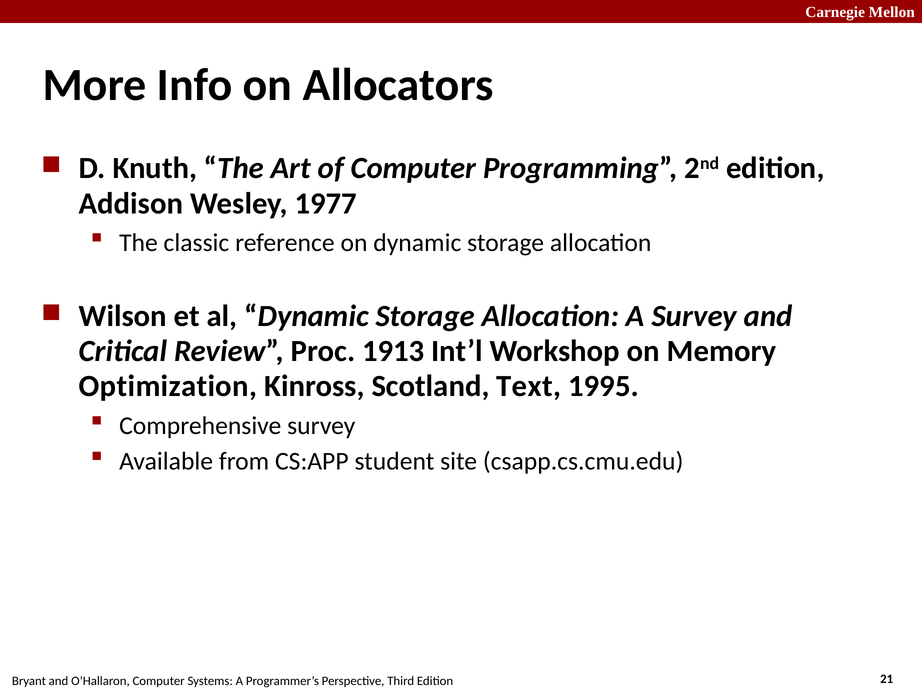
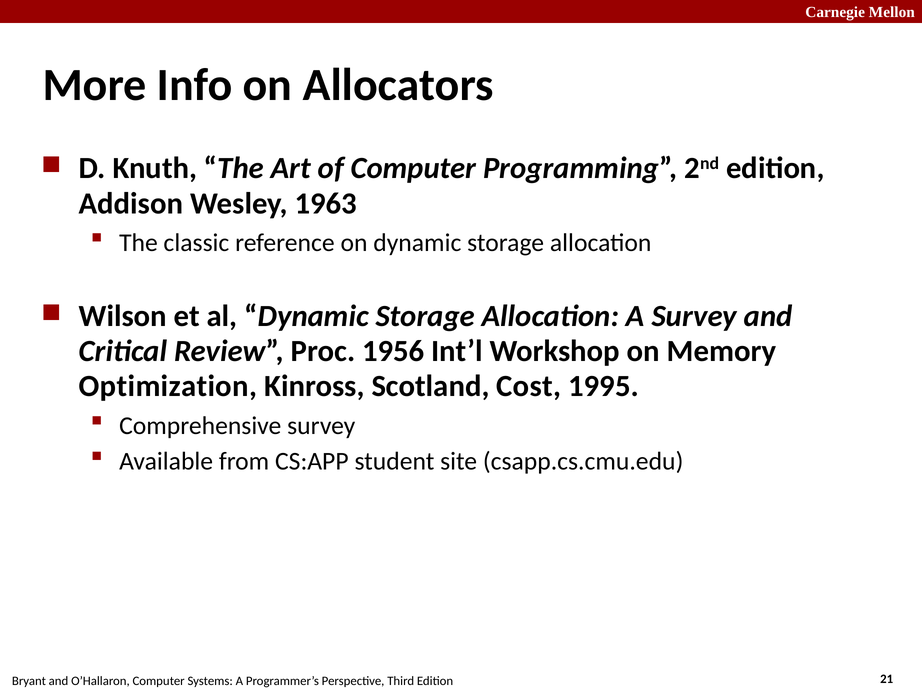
1977: 1977 -> 1963
1913: 1913 -> 1956
Text: Text -> Cost
